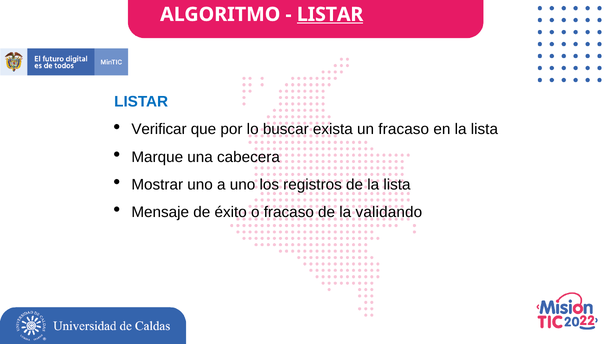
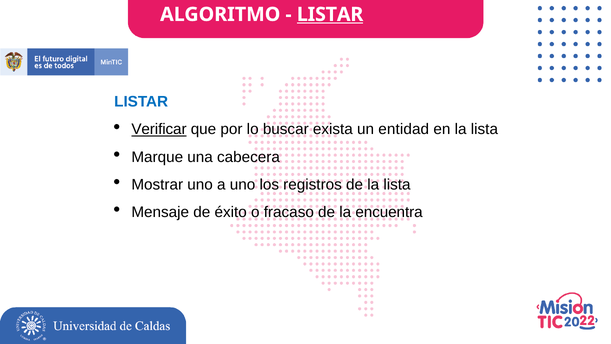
Verificar underline: none -> present
un fracaso: fracaso -> entidad
validando: validando -> encuentra
